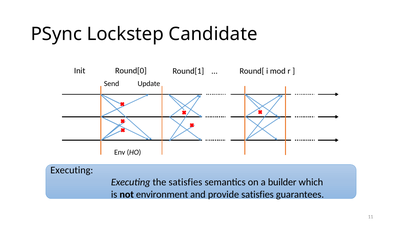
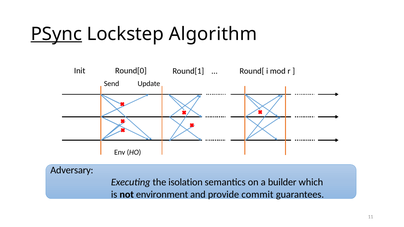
PSync underline: none -> present
Candidate: Candidate -> Algorithm
Executing at (72, 170): Executing -> Adversary
the satisfies: satisfies -> isolation
provide satisfies: satisfies -> commit
